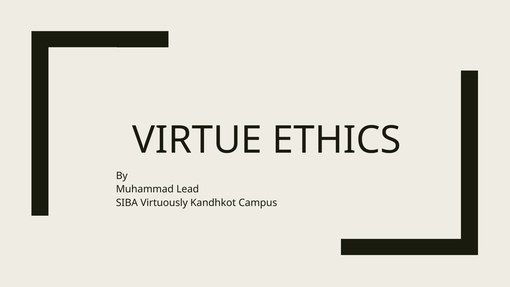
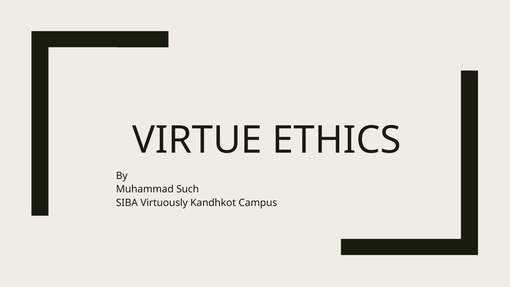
Lead: Lead -> Such
